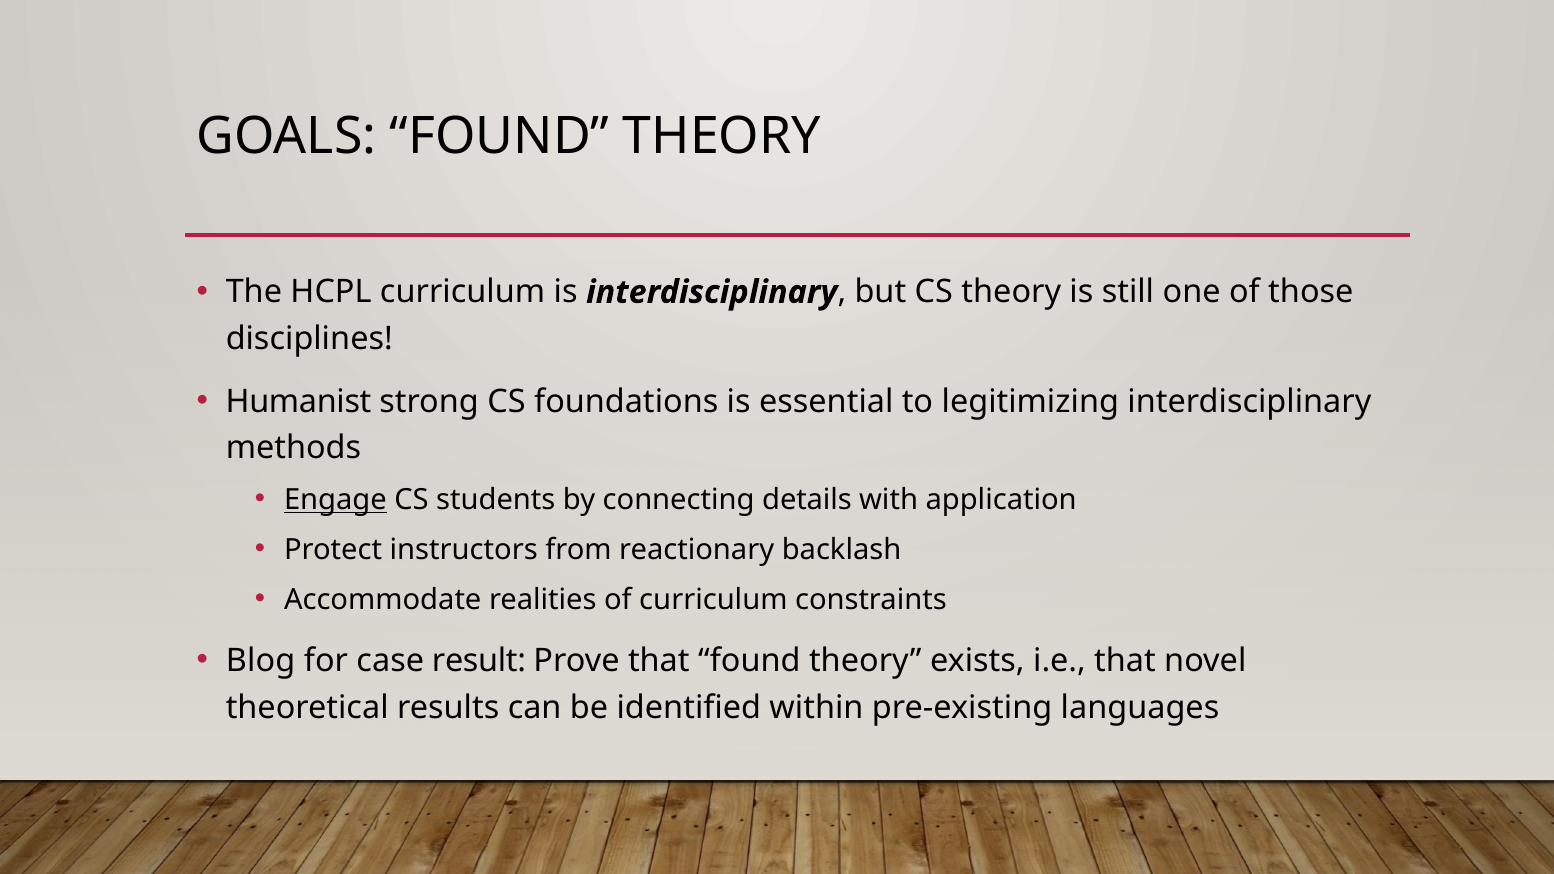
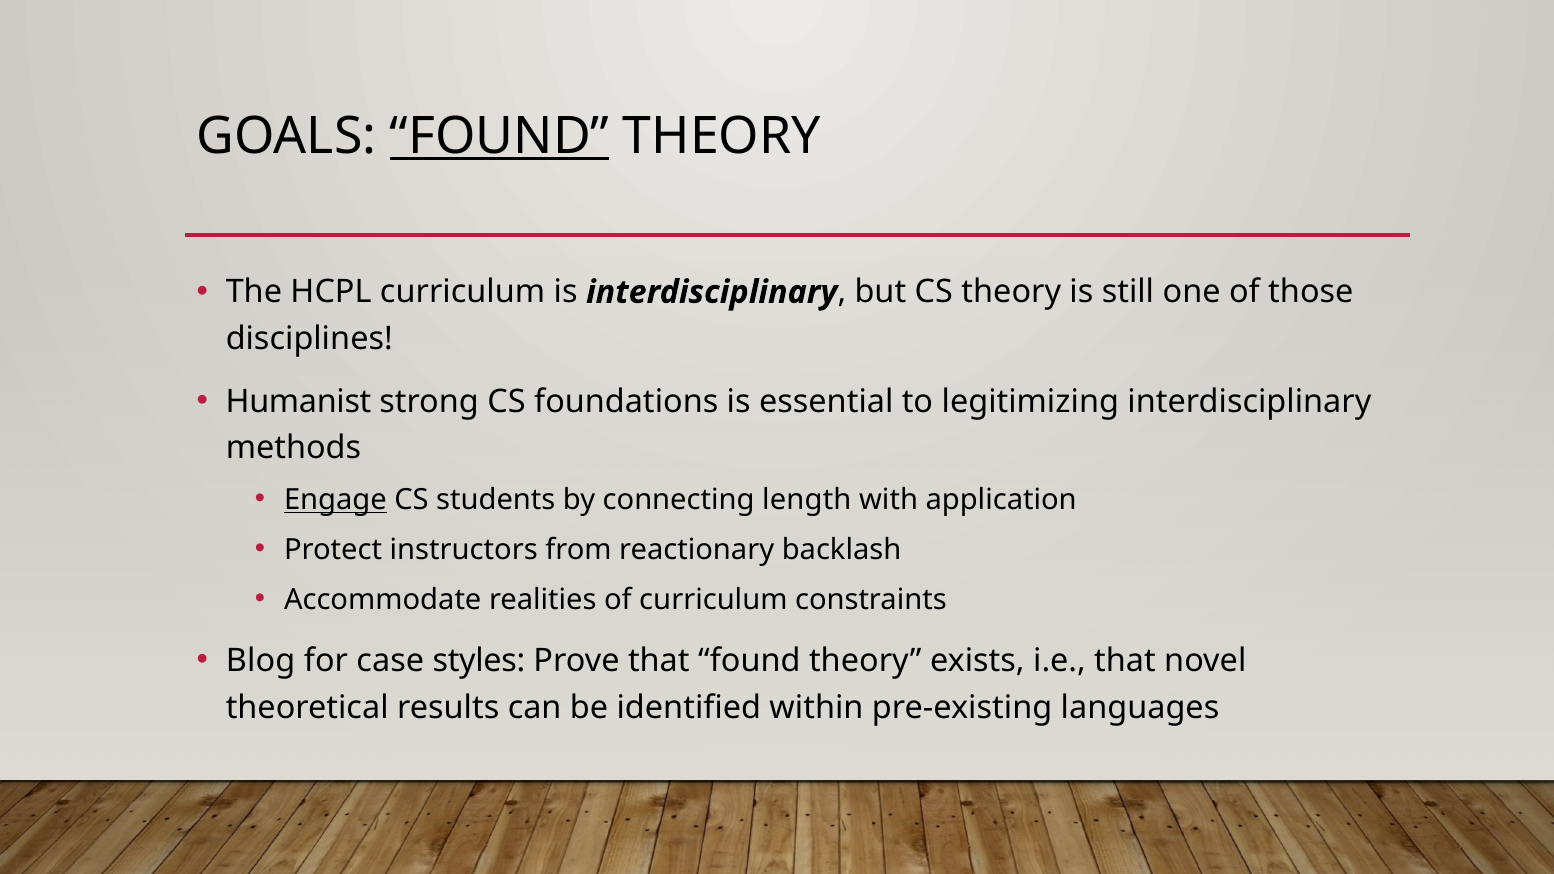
FOUND at (500, 136) underline: none -> present
details: details -> length
result: result -> styles
